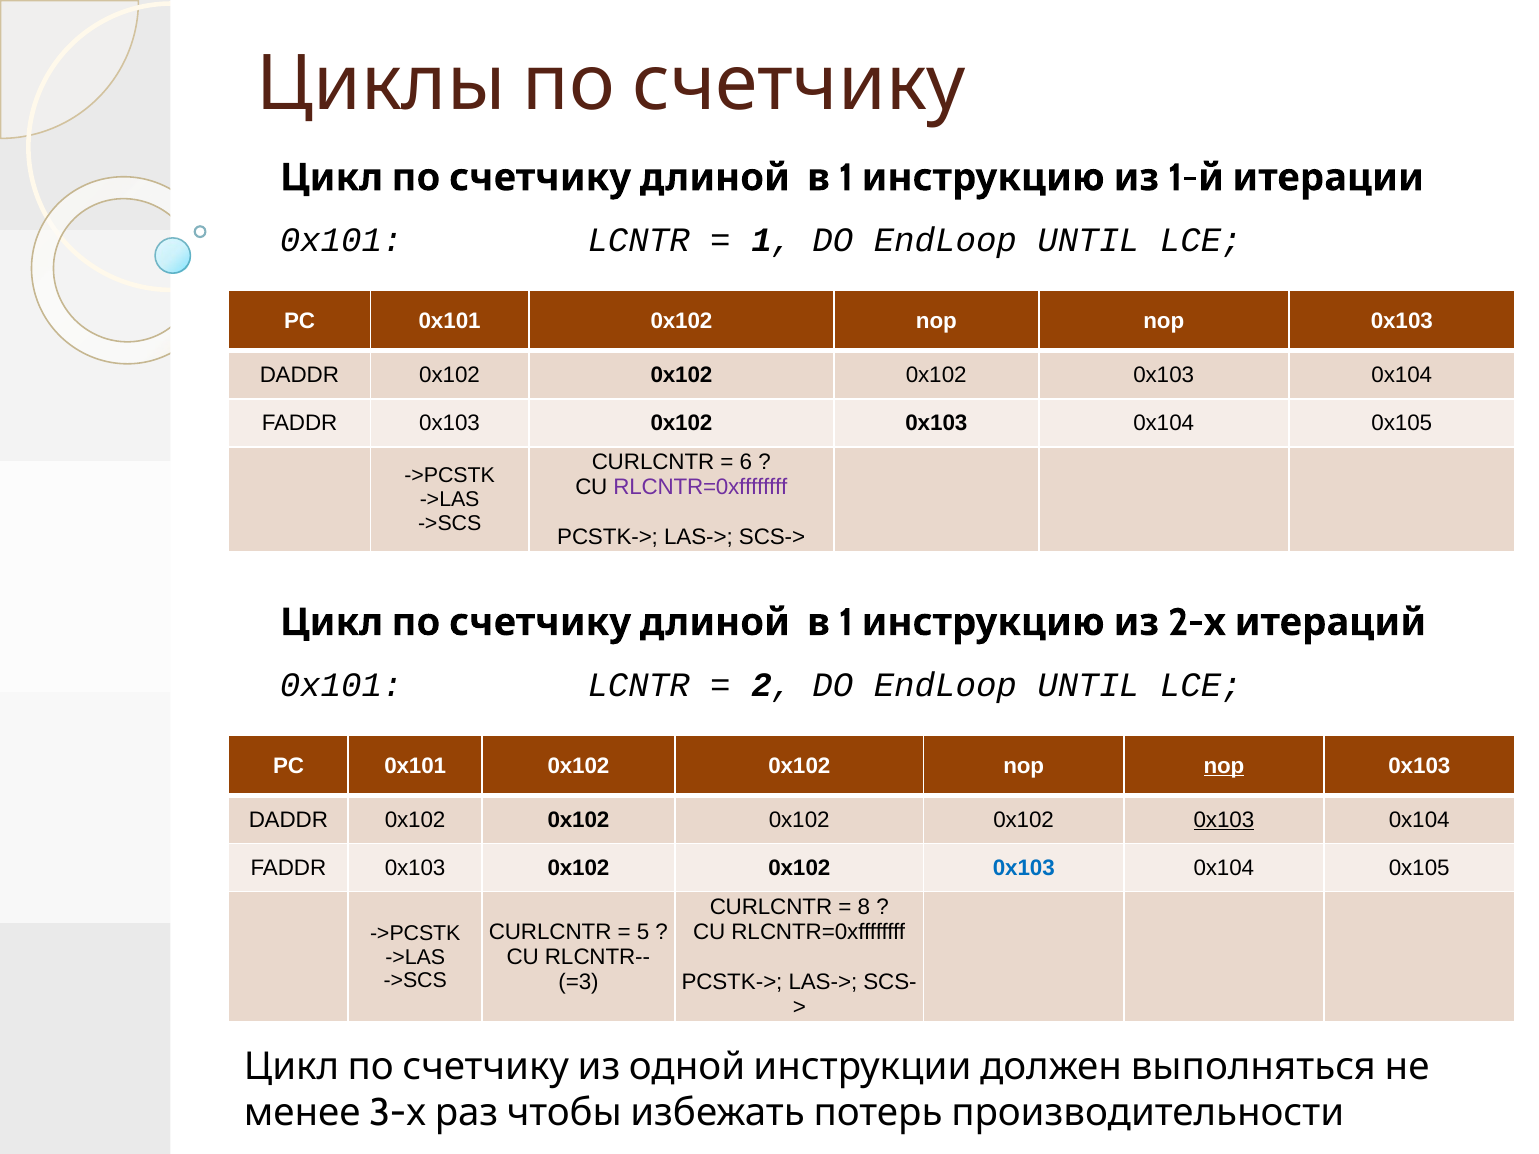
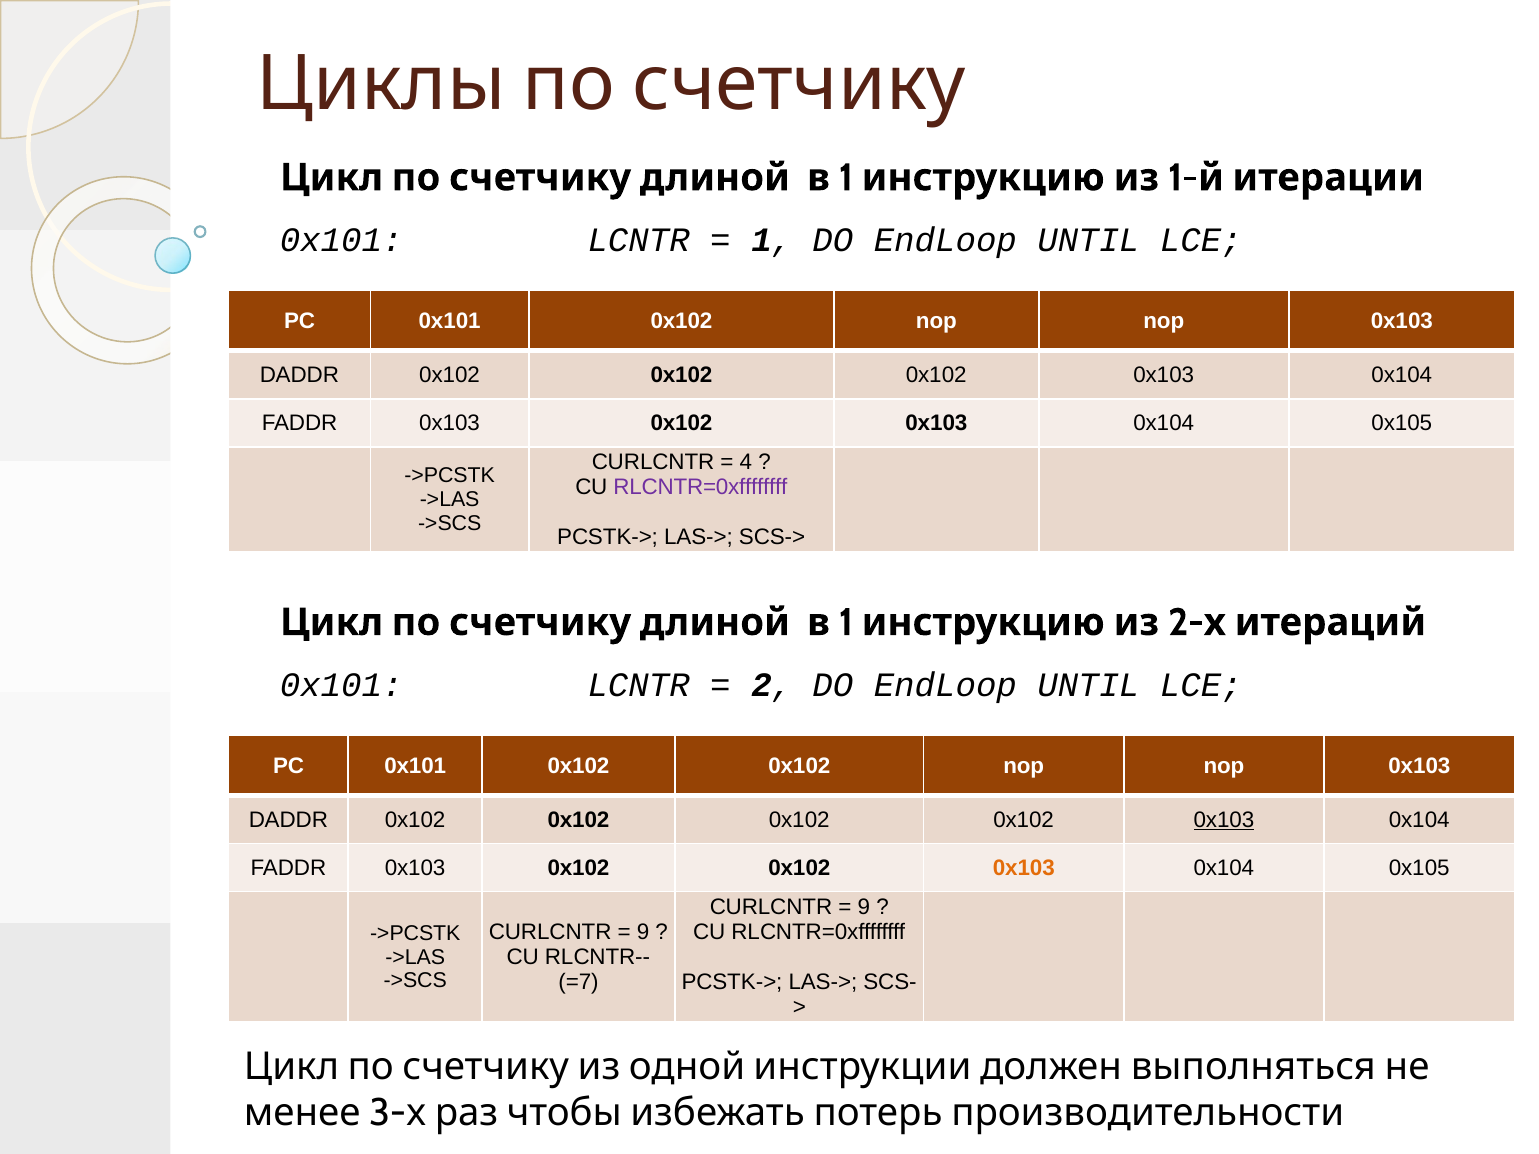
6: 6 -> 4
nop at (1224, 766) underline: present -> none
0x103 at (1024, 868) colour: blue -> orange
8 at (864, 908): 8 -> 9
5 at (643, 932): 5 -> 9
=3: =3 -> =7
